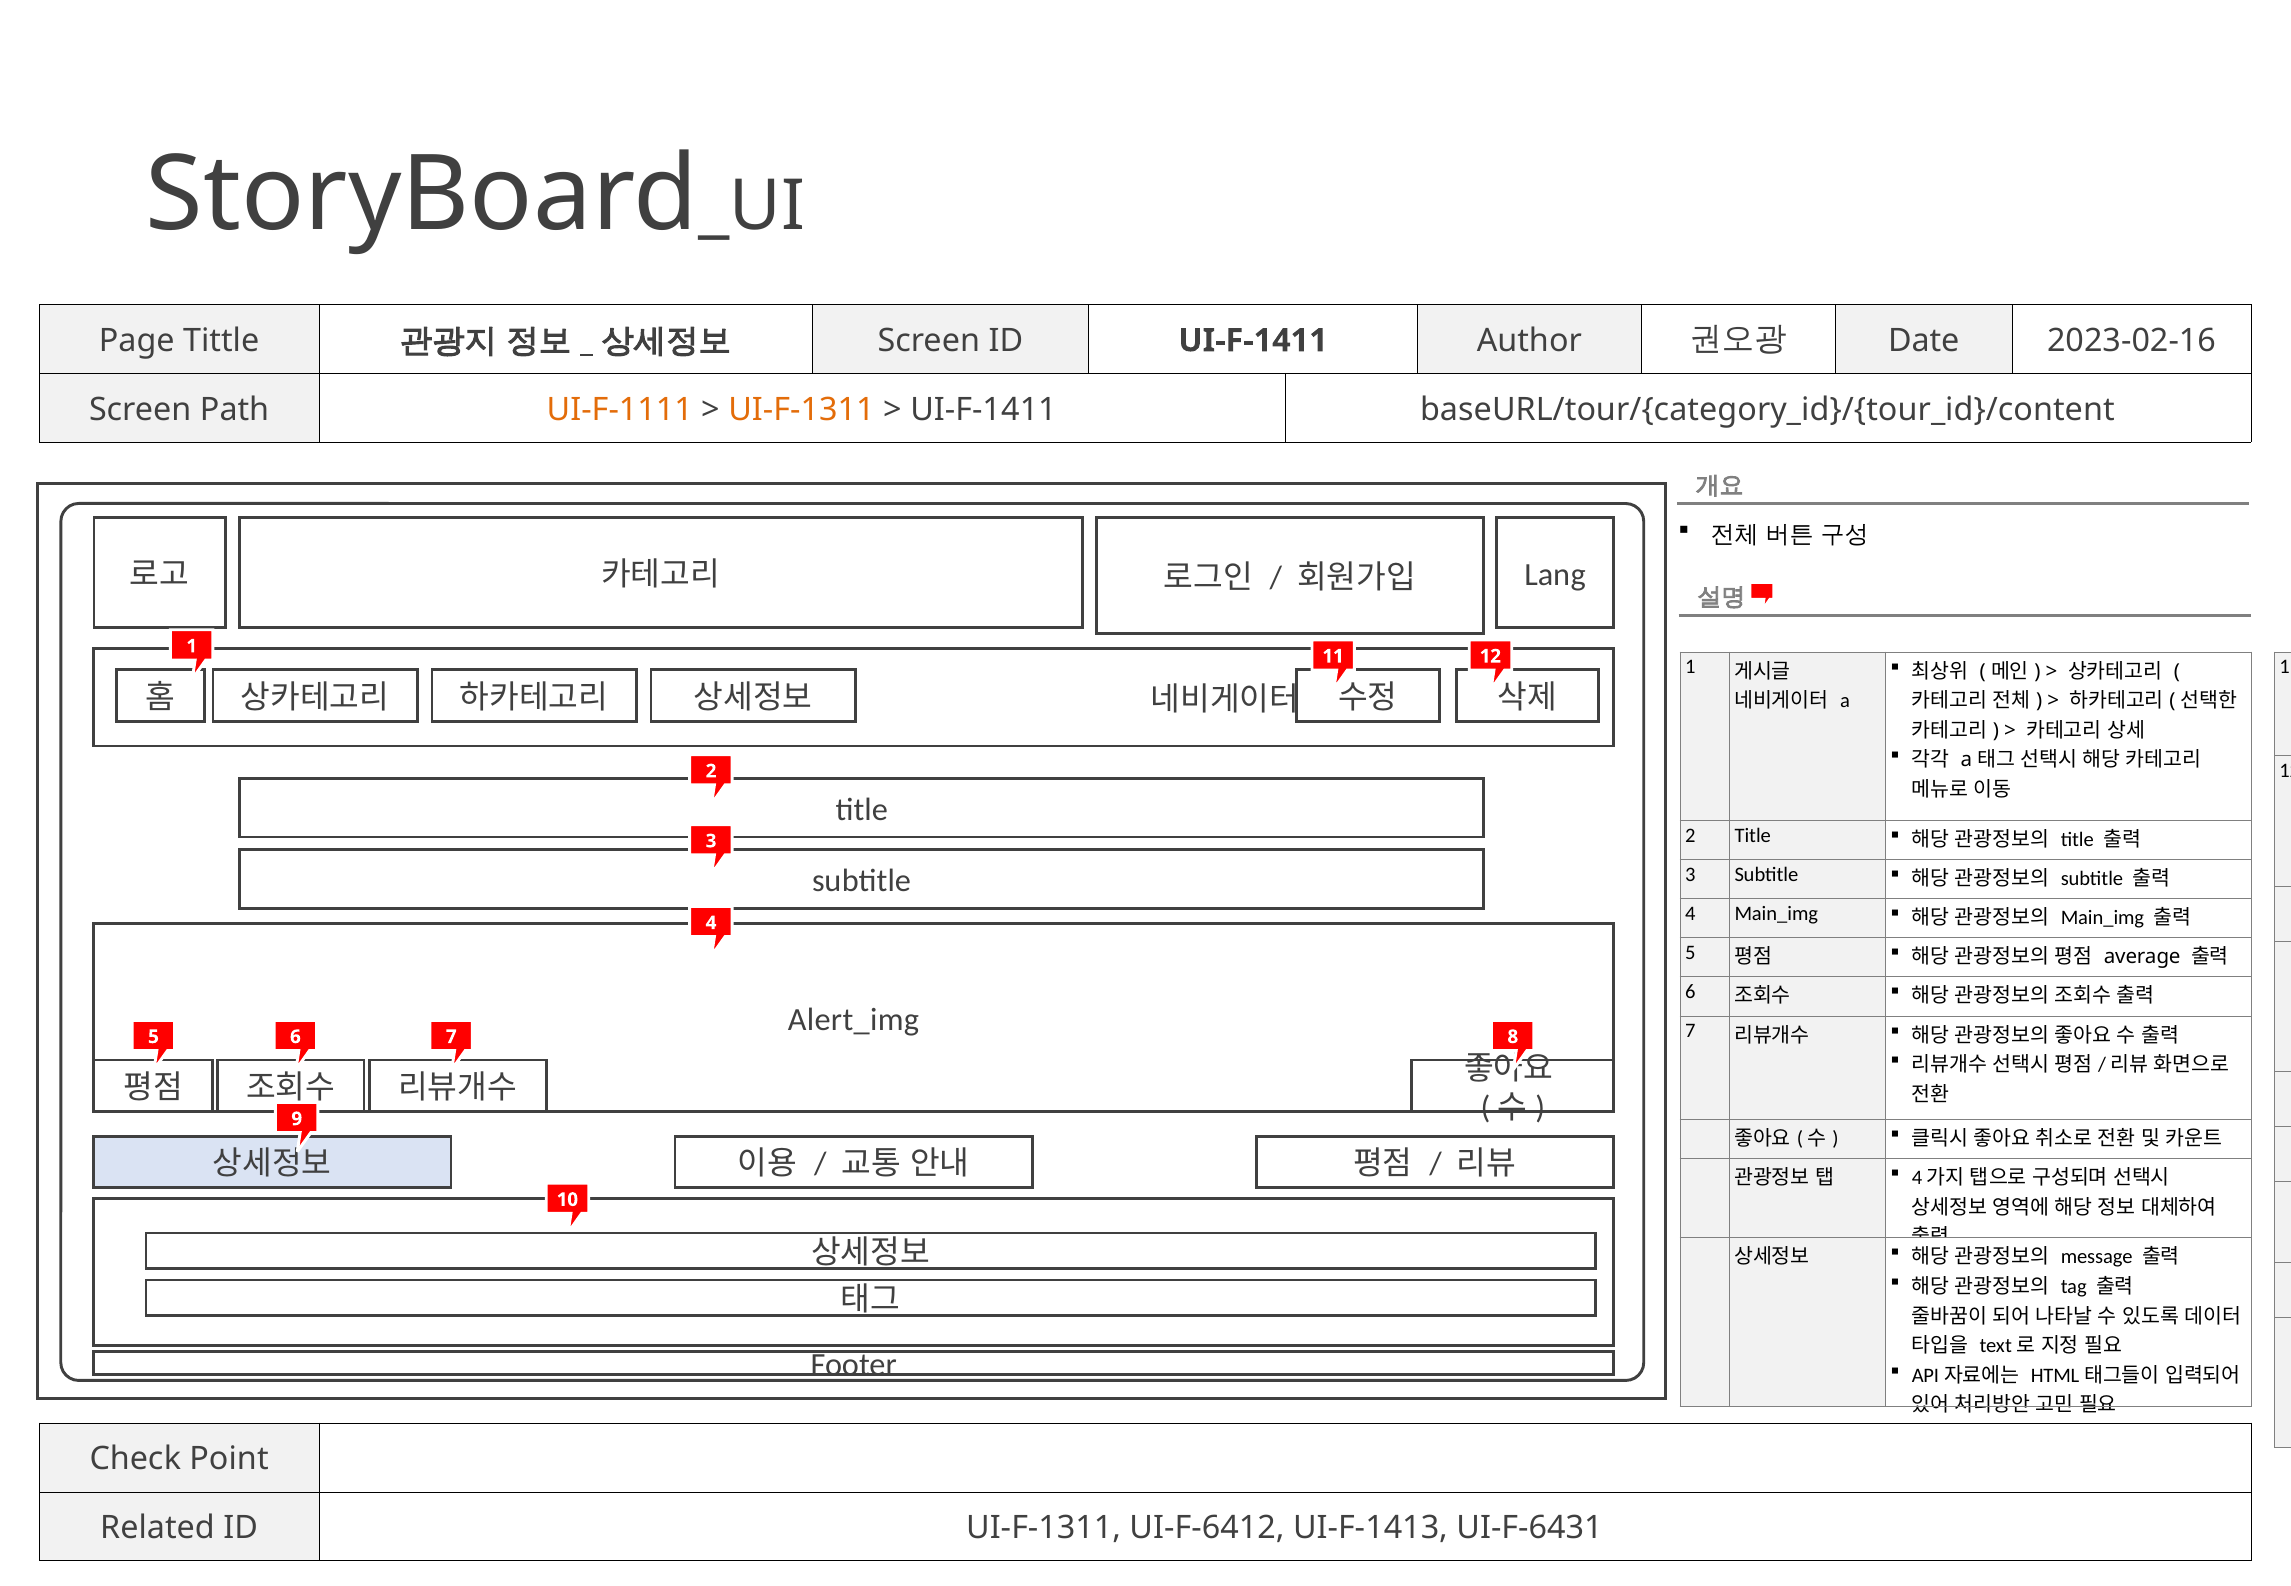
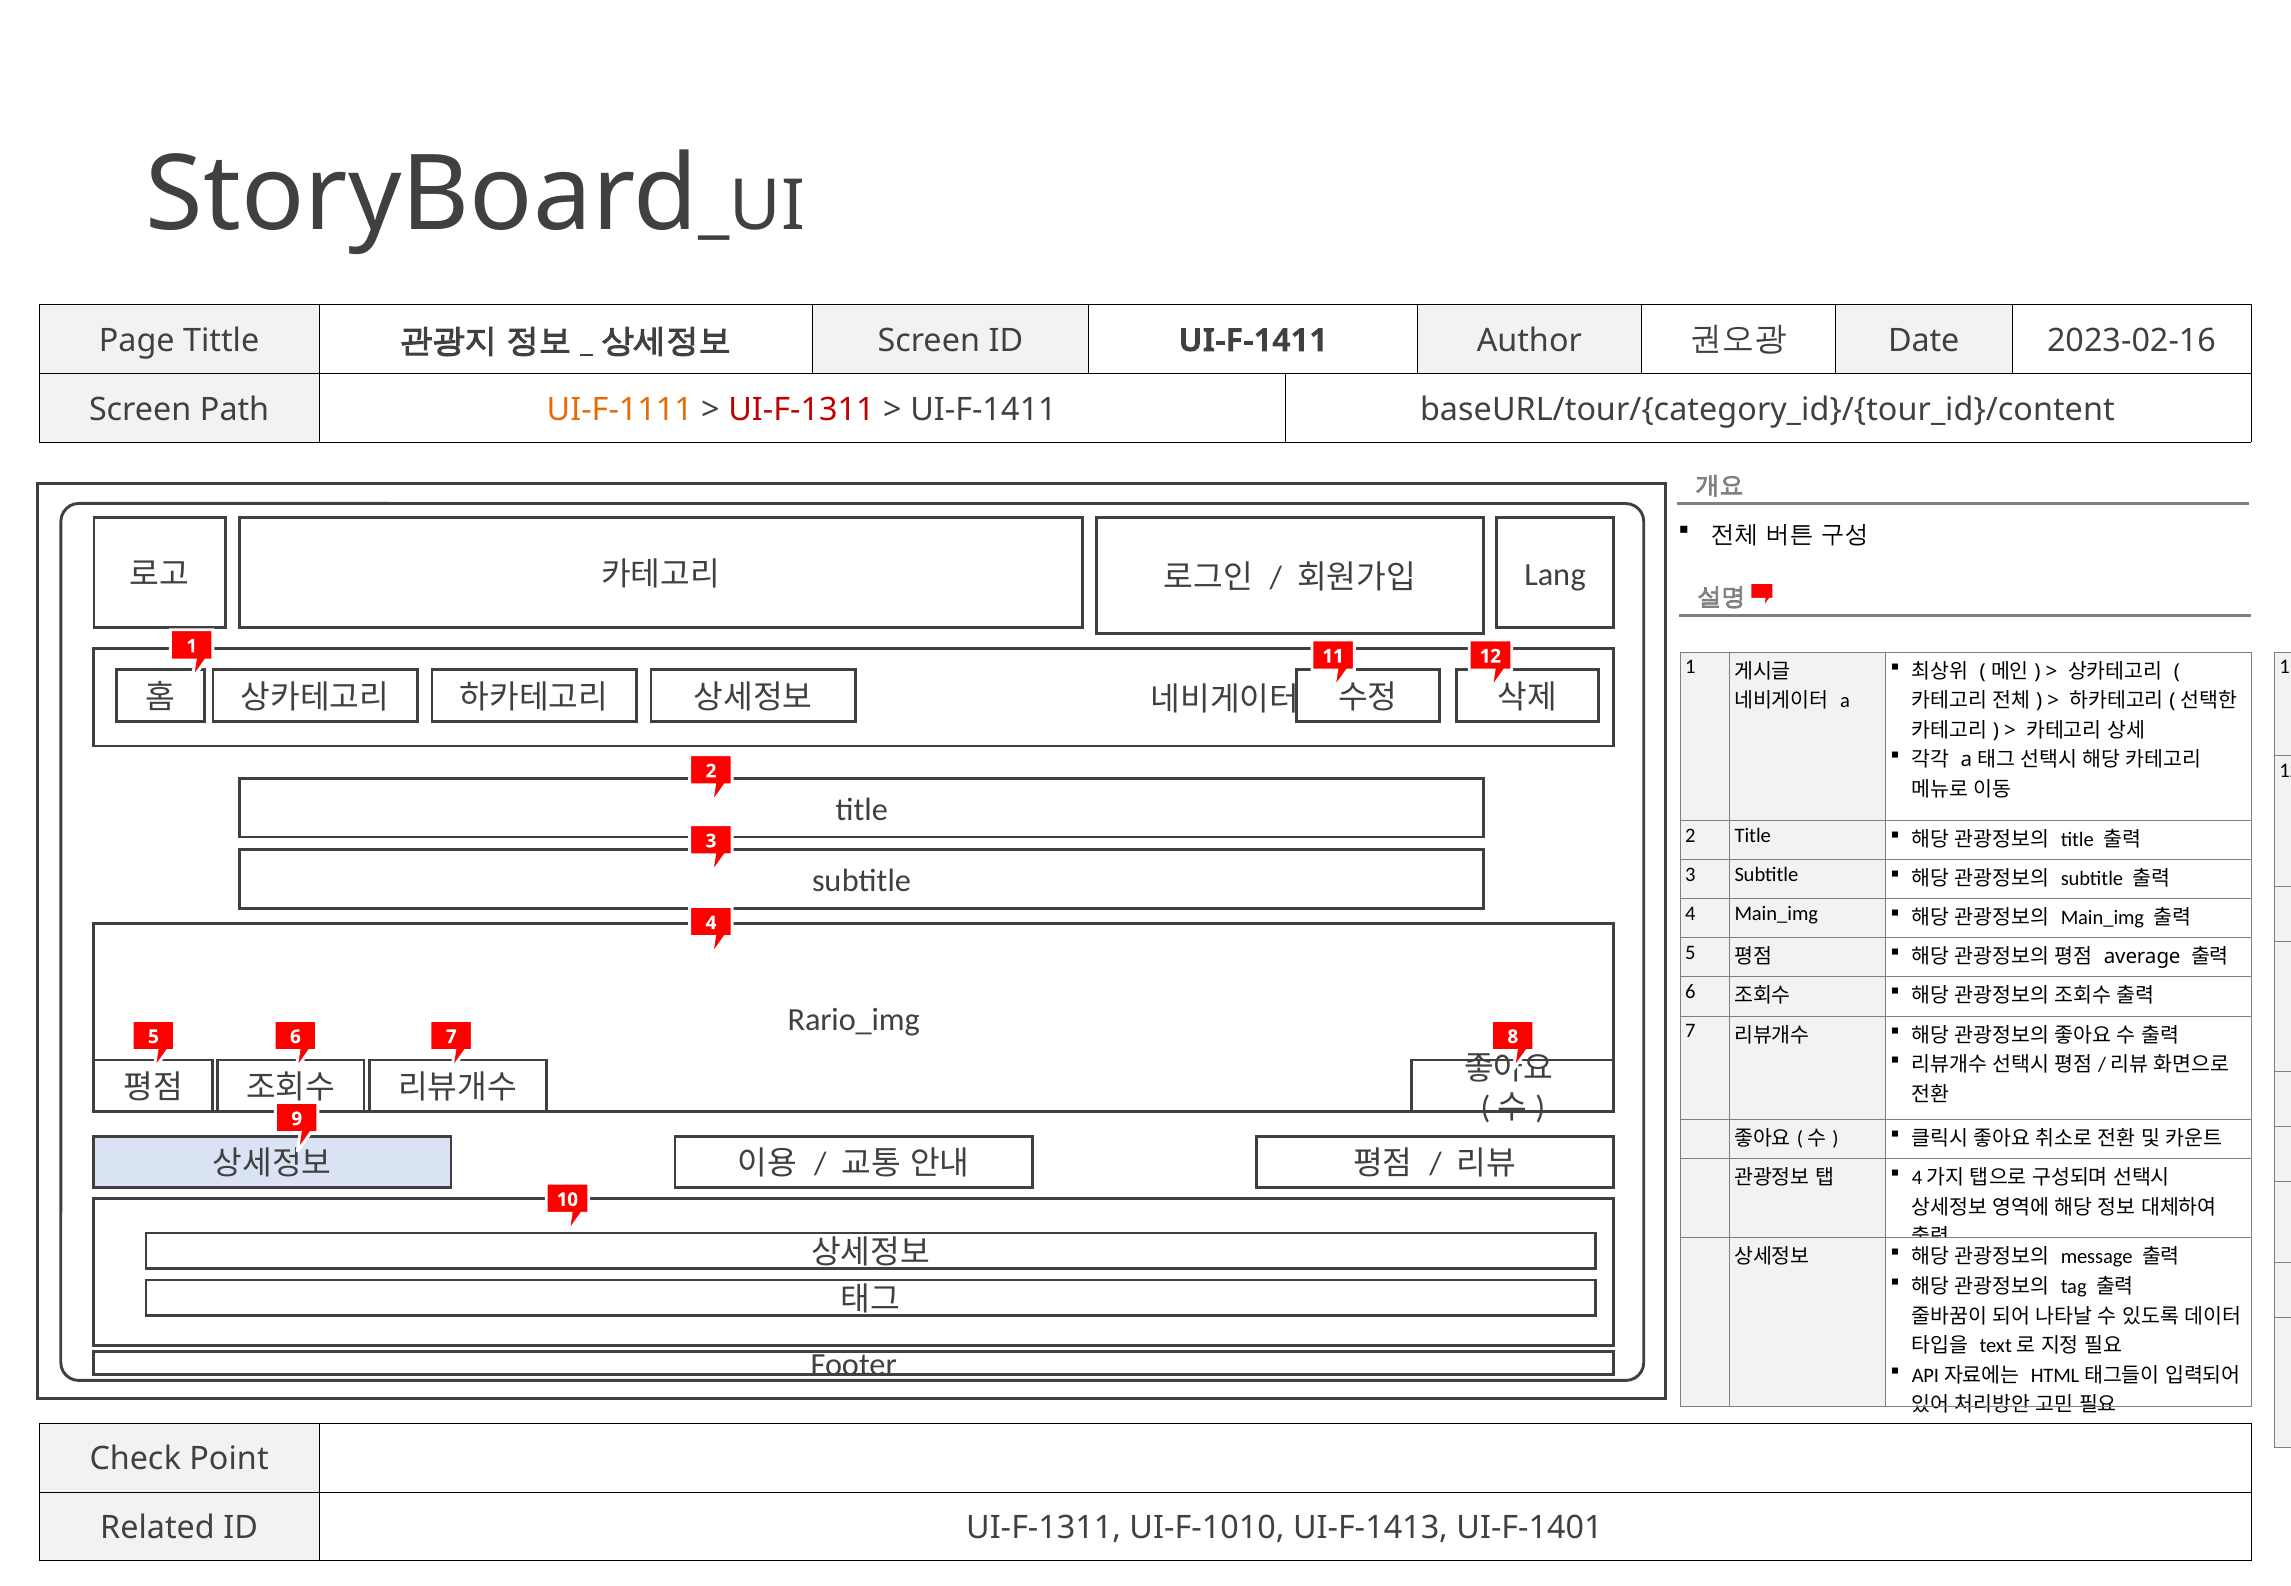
UI-F-1311 at (801, 409) colour: orange -> red
Alert_img: Alert_img -> Rario_img
UI-F-6412: UI-F-6412 -> UI-F-1010
UI-F-6431: UI-F-6431 -> UI-F-1401
